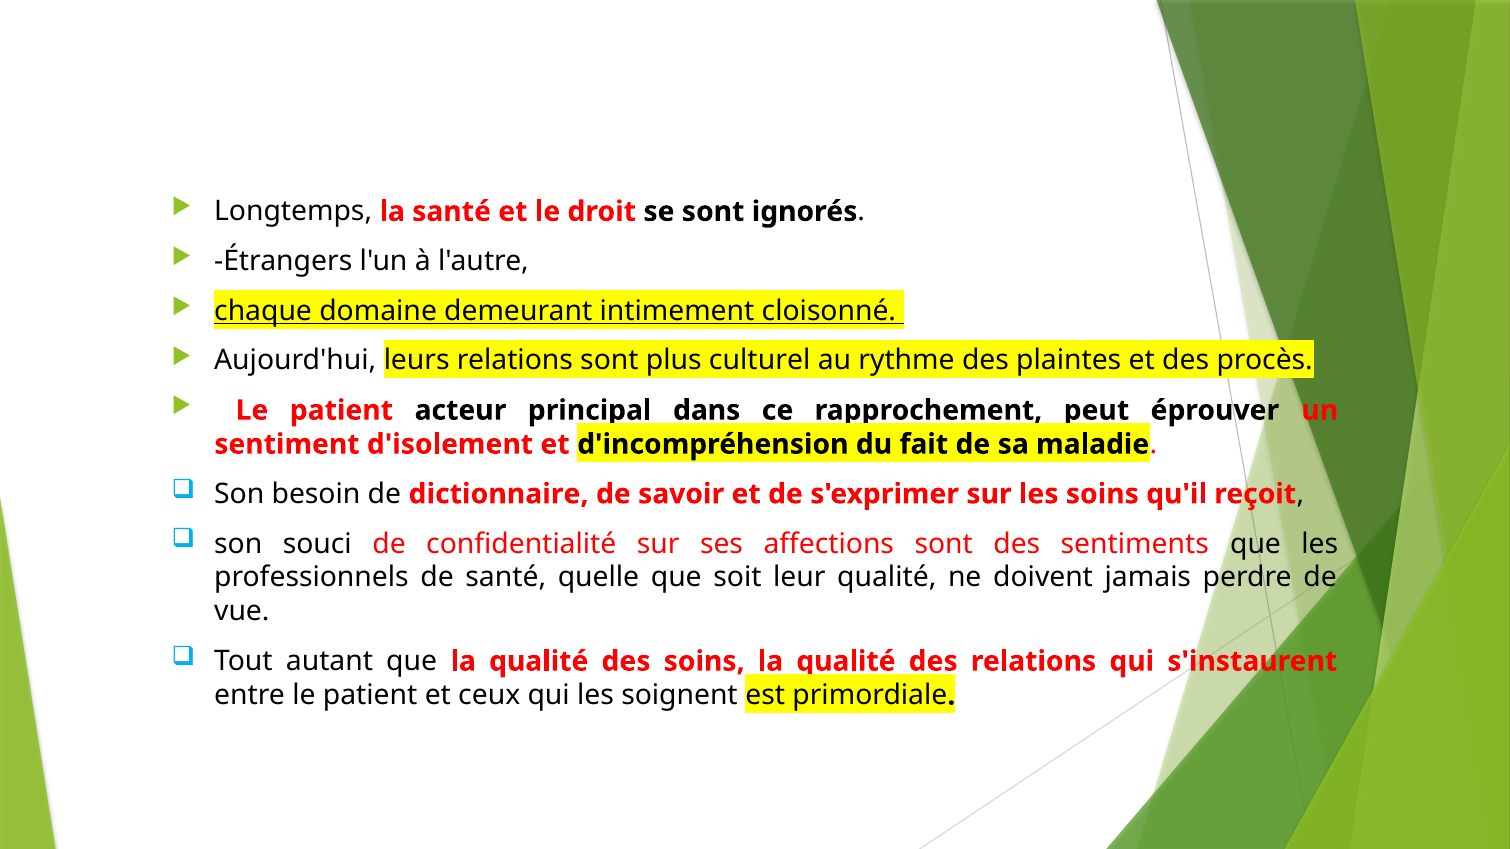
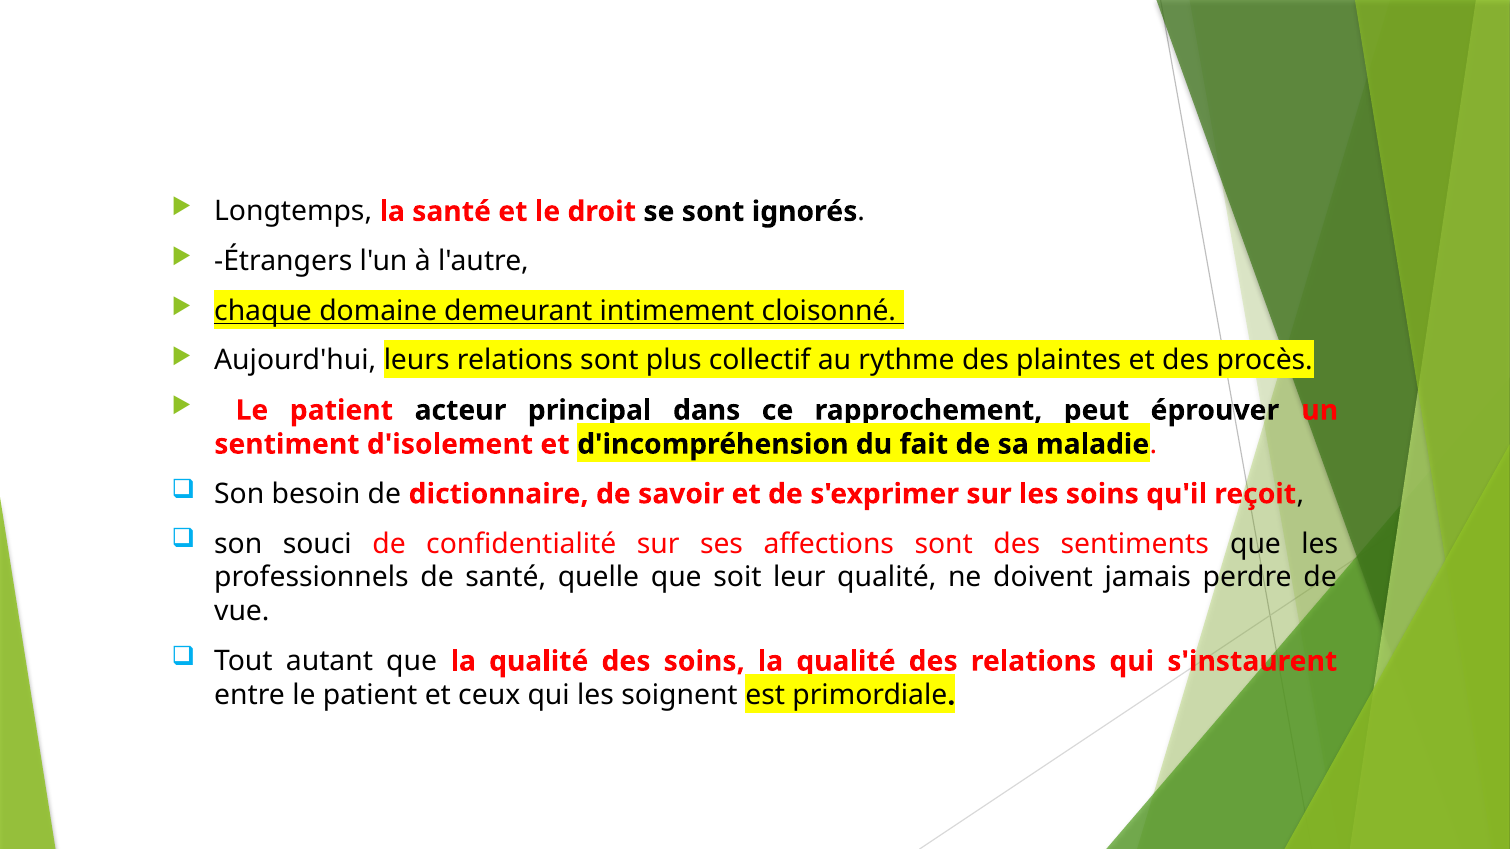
culturel: culturel -> collectif
